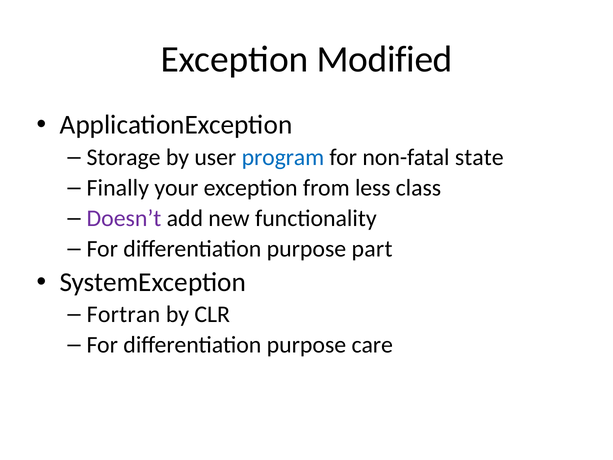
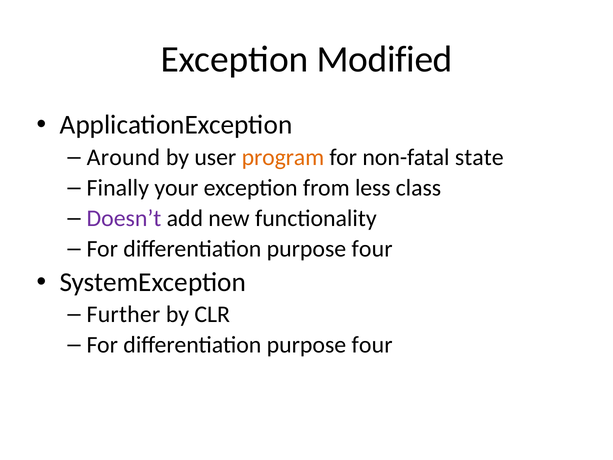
Storage: Storage -> Around
program colour: blue -> orange
part at (372, 249): part -> four
Fortran: Fortran -> Further
care at (372, 345): care -> four
